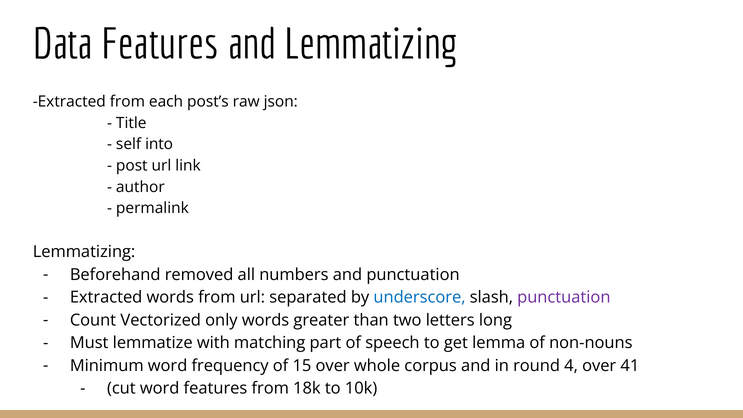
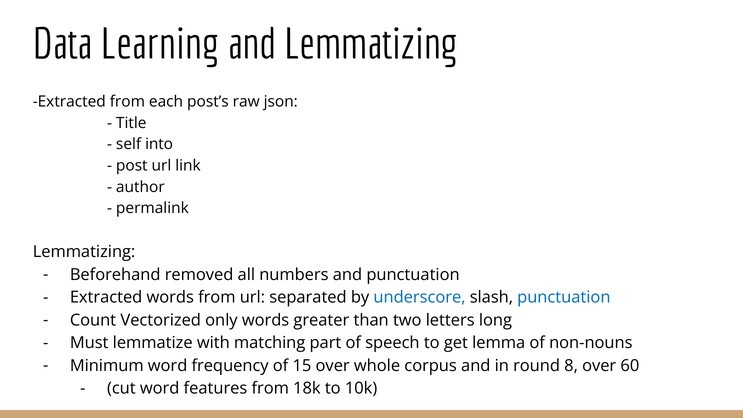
Data Features: Features -> Learning
punctuation at (564, 297) colour: purple -> blue
4: 4 -> 8
41: 41 -> 60
